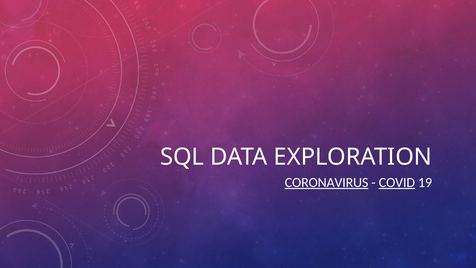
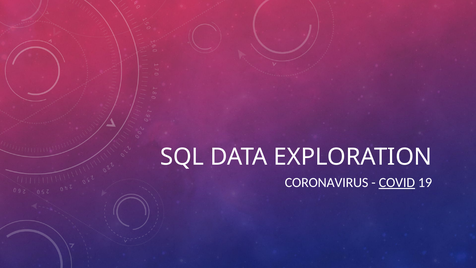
CORONAVIRUS underline: present -> none
